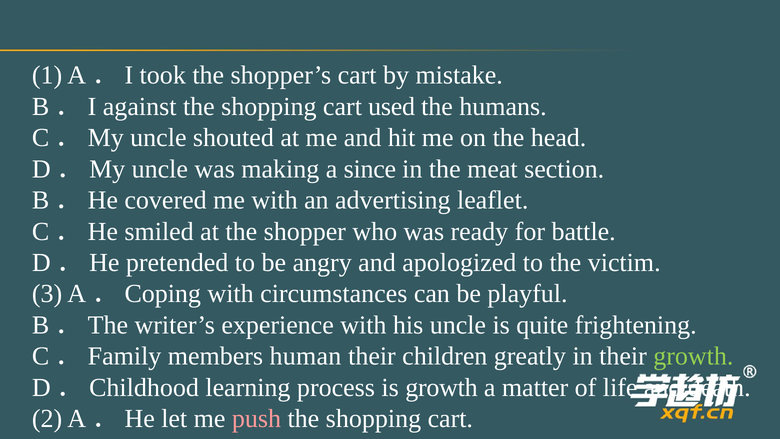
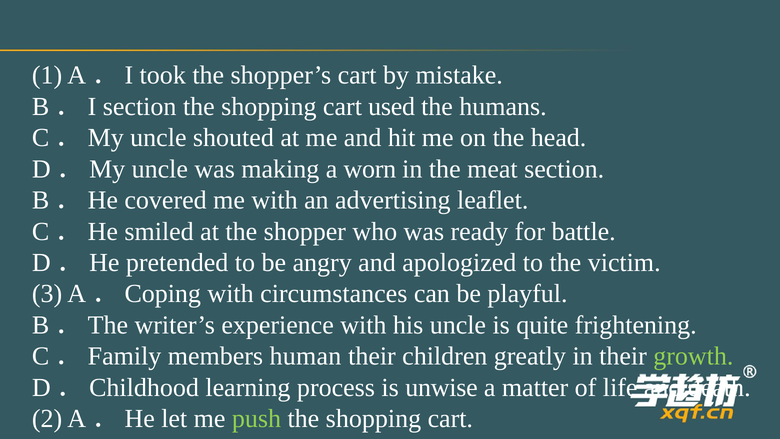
B．I against: against -> section
since: since -> worn
is growth: growth -> unwise
push colour: pink -> light green
